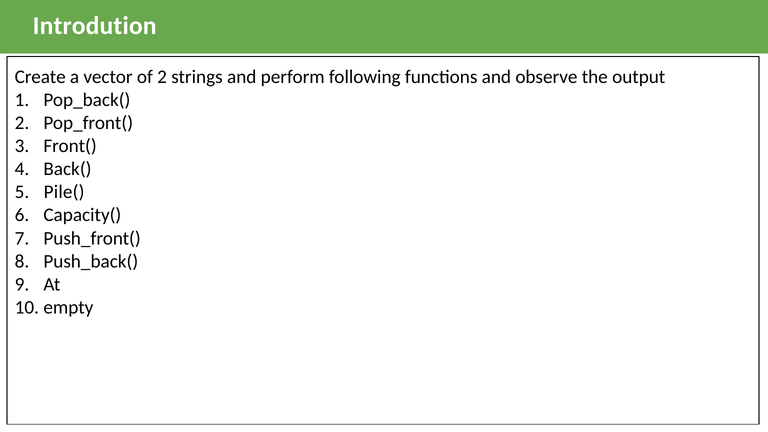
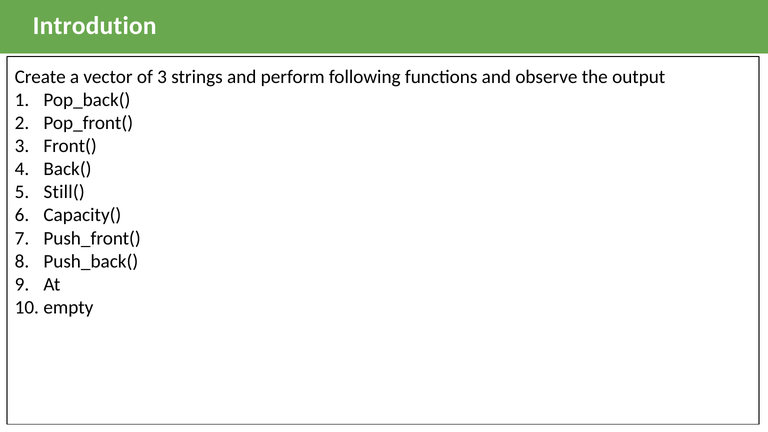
of 2: 2 -> 3
Pile(: Pile( -> Still(
